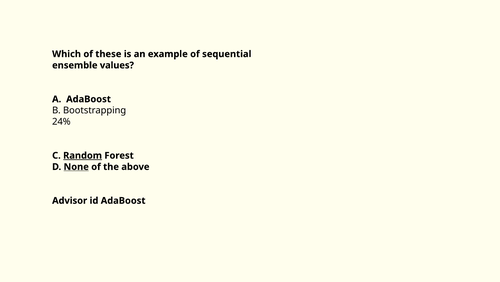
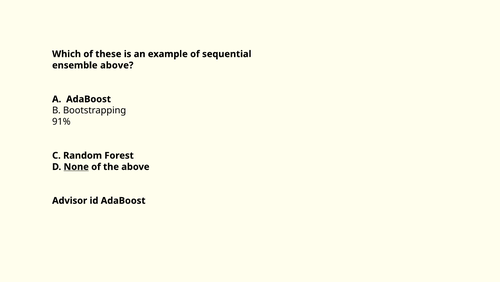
ensemble values: values -> above
24%: 24% -> 91%
Random underline: present -> none
